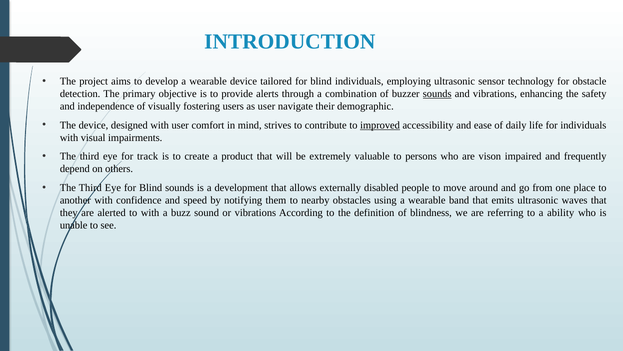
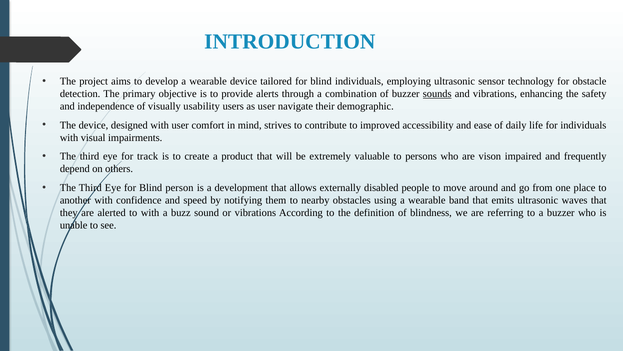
fostering: fostering -> usability
improved underline: present -> none
Blind sounds: sounds -> person
a ability: ability -> buzzer
